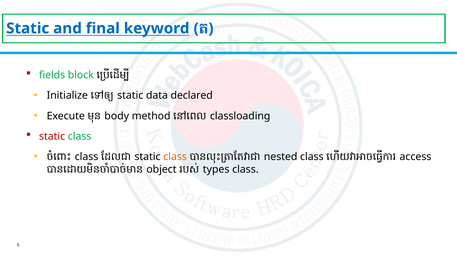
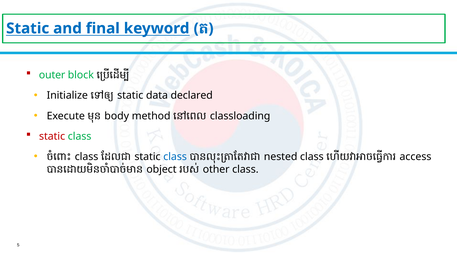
fields: fields -> outer
class at (175, 157) colour: orange -> blue
types: types -> other
